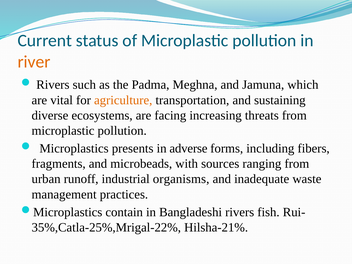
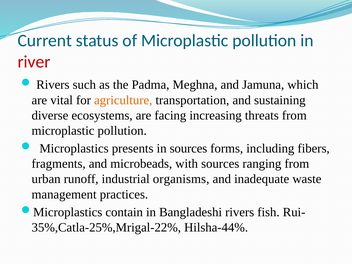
river colour: orange -> red
in adverse: adverse -> sources
Hilsha-21%: Hilsha-21% -> Hilsha-44%
